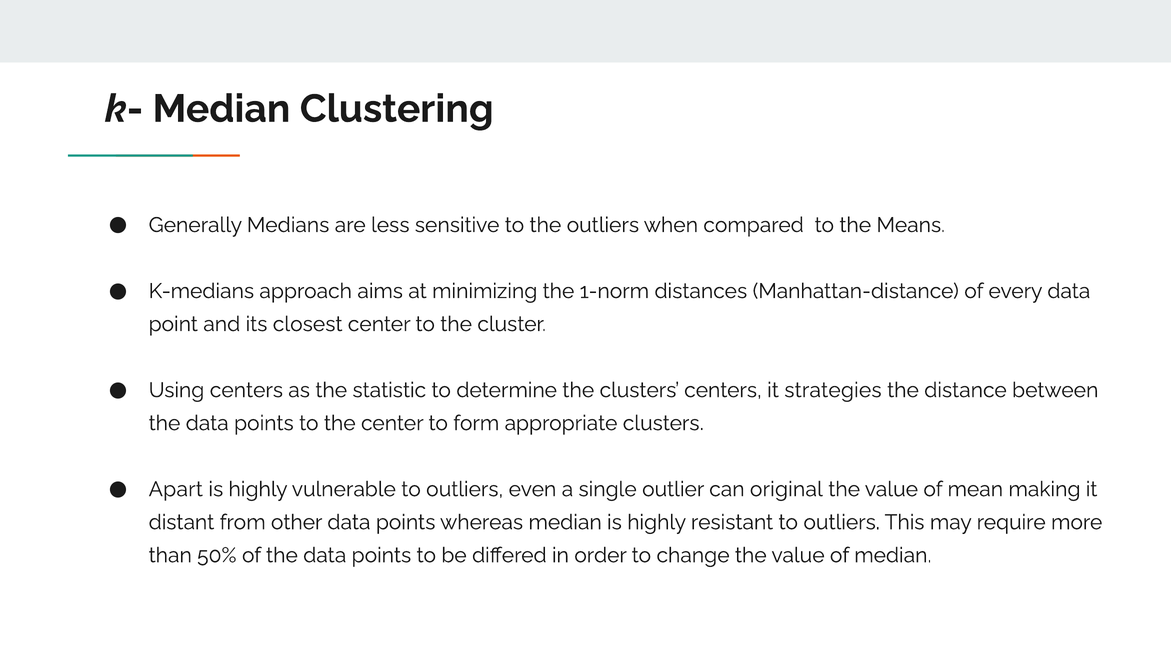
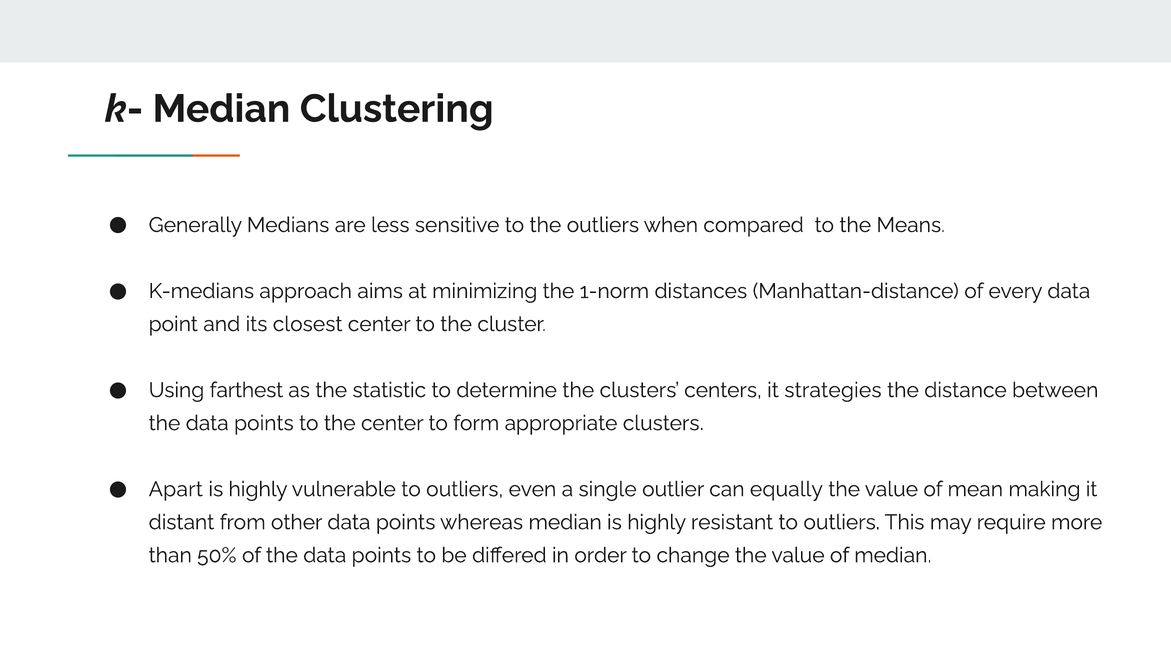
Using centers: centers -> farthest
original: original -> equally
